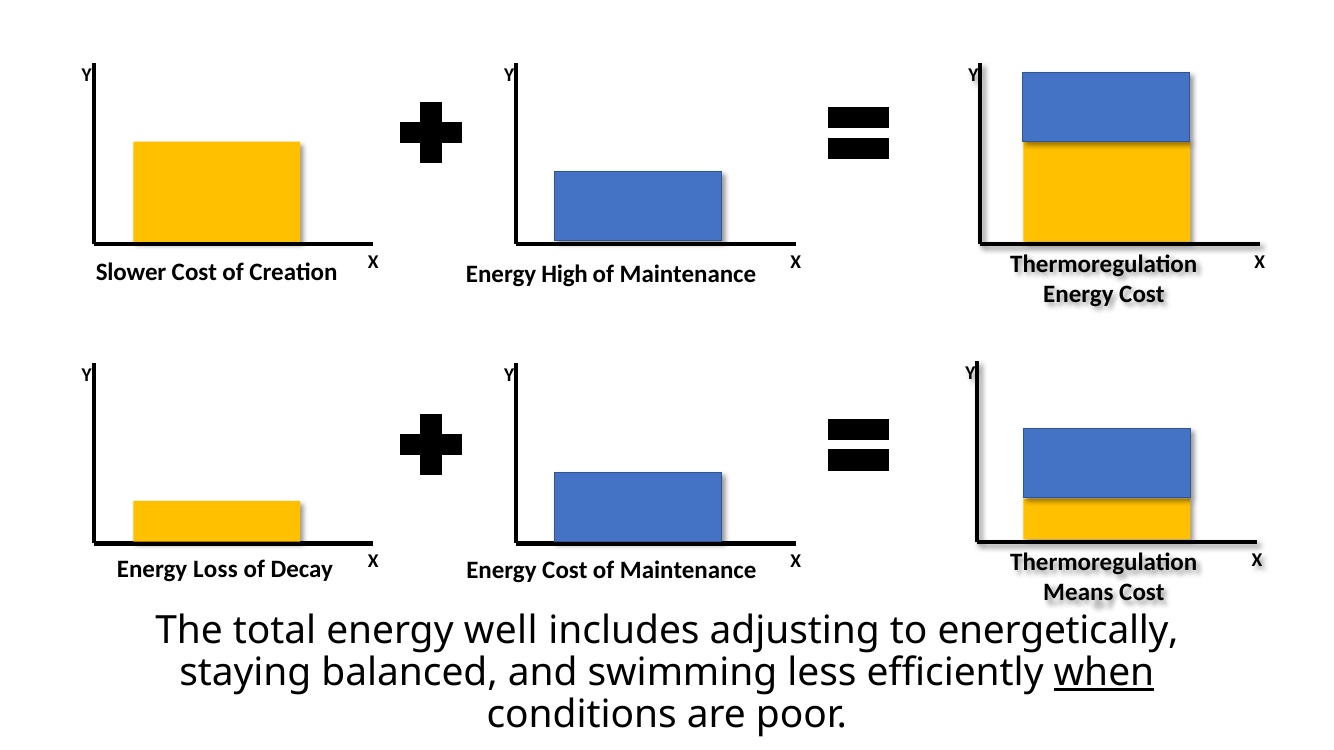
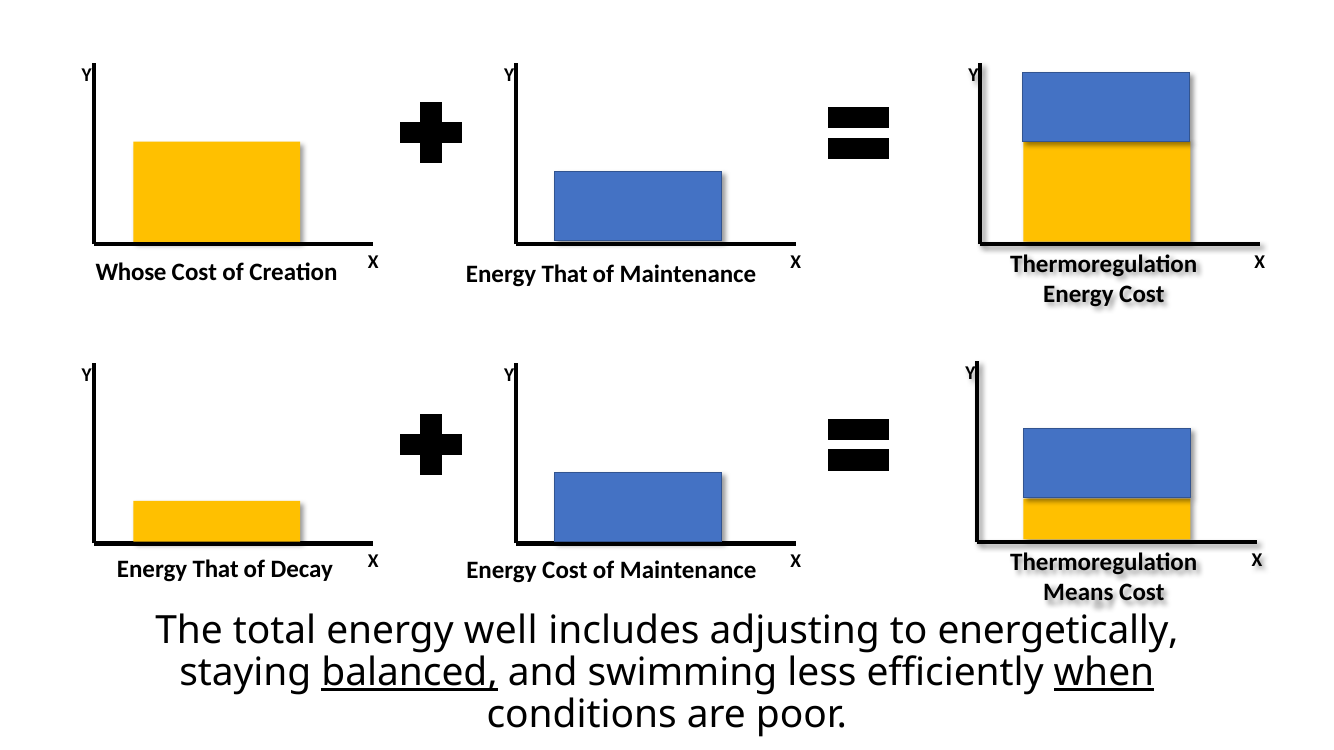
Slower: Slower -> Whose
High at (565, 274): High -> That
Loss at (215, 570): Loss -> That
balanced underline: none -> present
